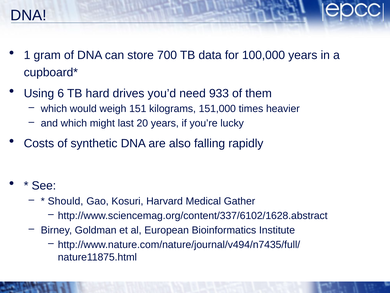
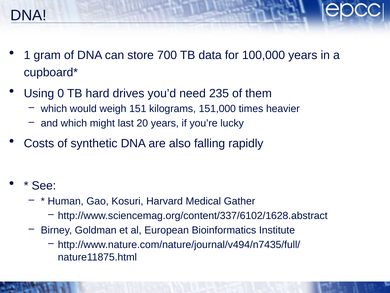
6: 6 -> 0
933: 933 -> 235
Should: Should -> Human
